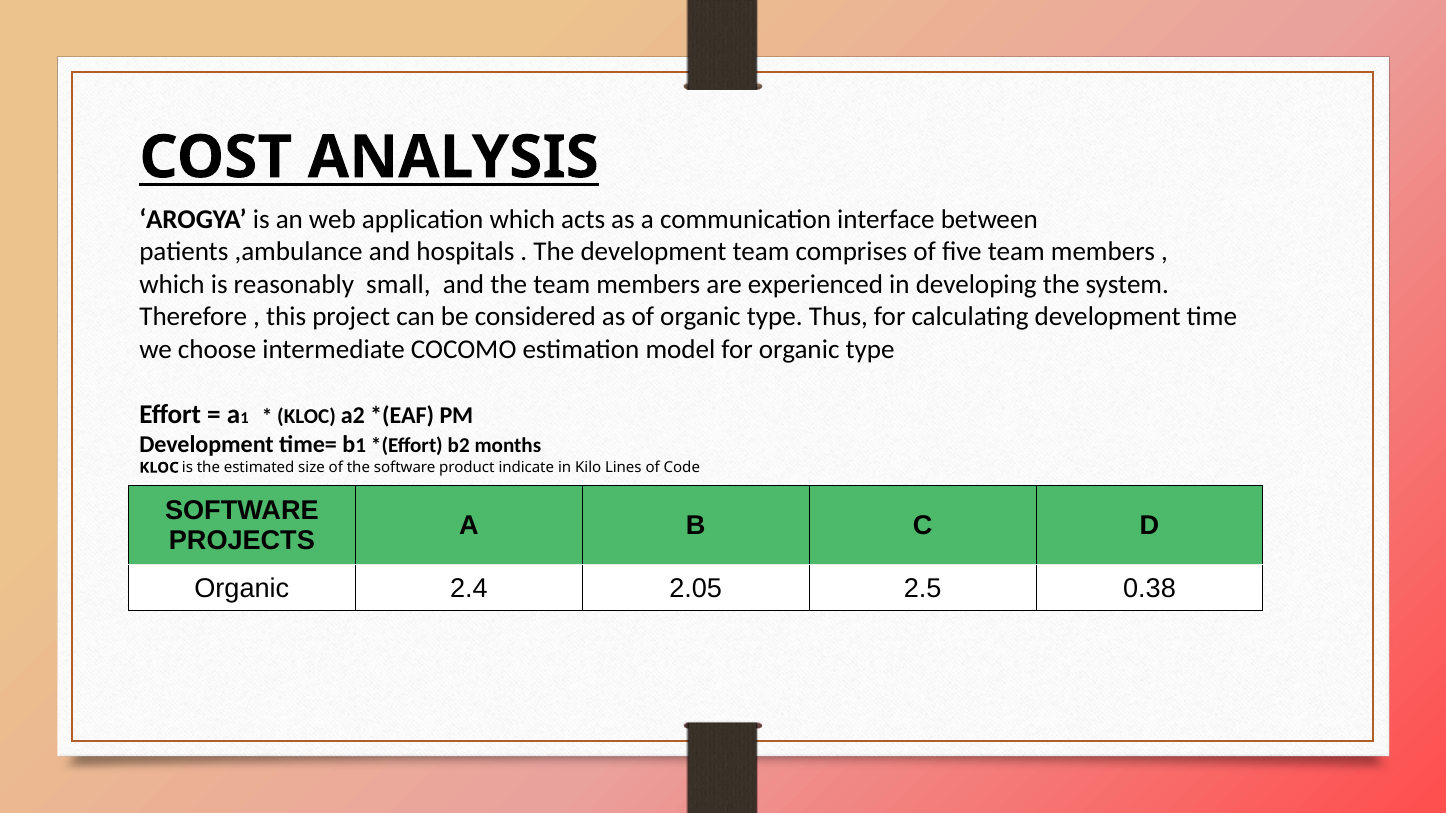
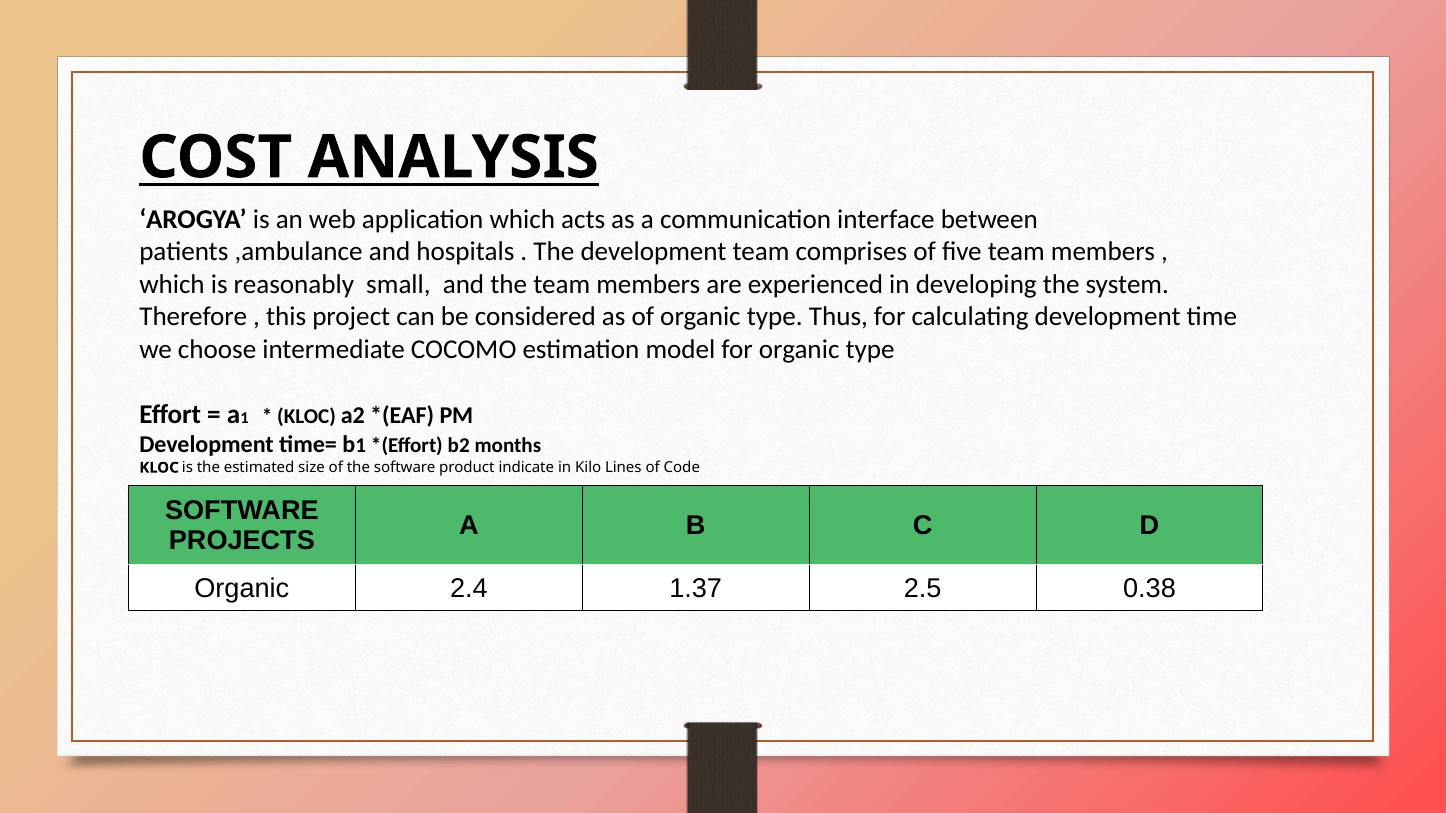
2.05: 2.05 -> 1.37
